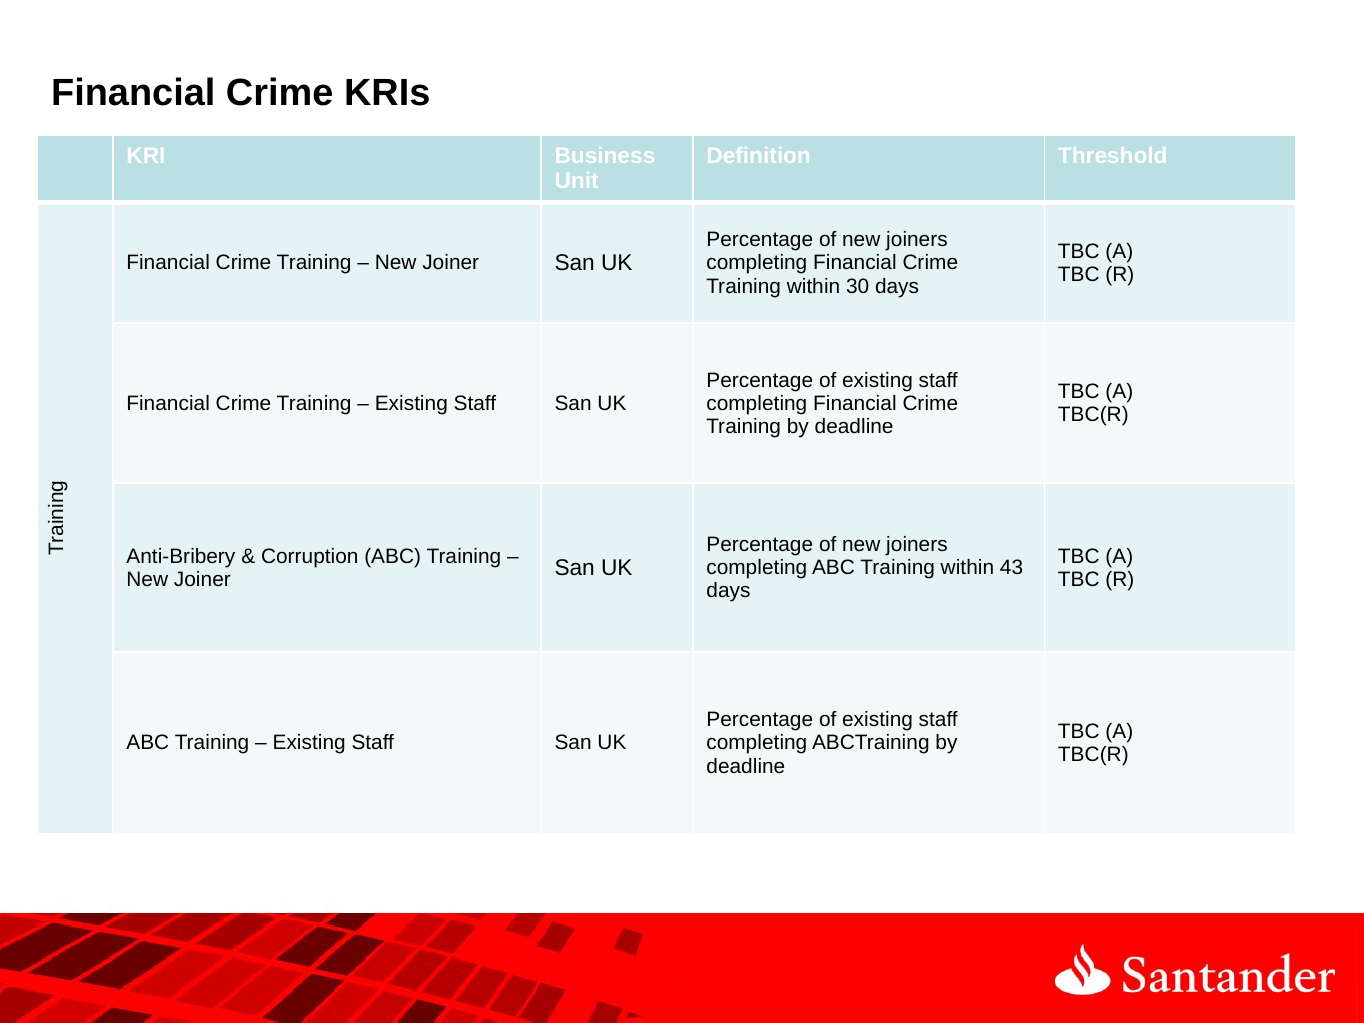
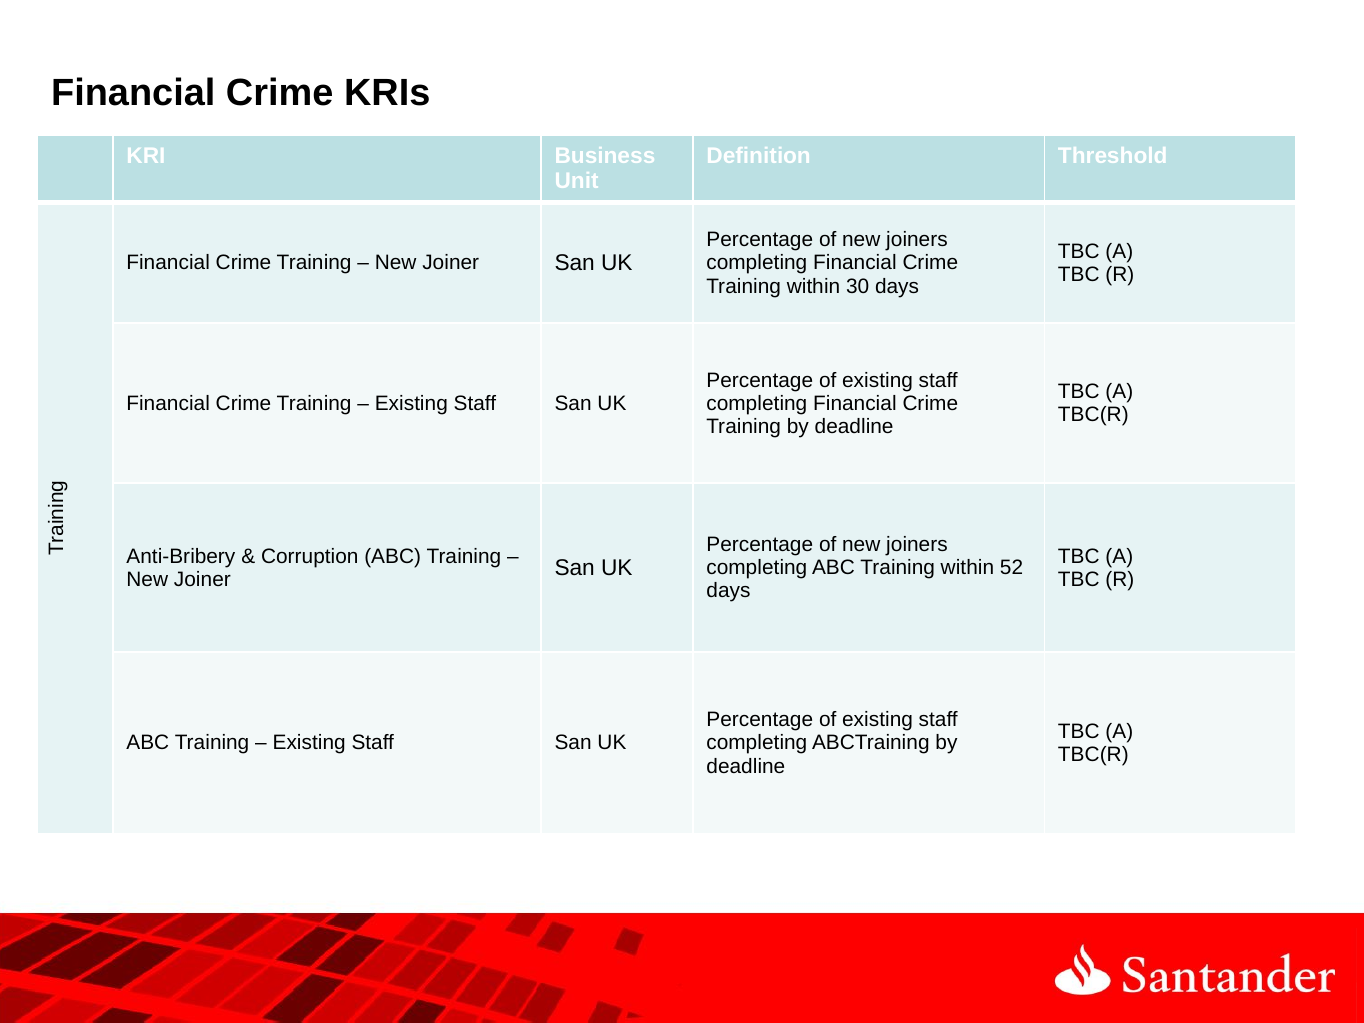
43: 43 -> 52
